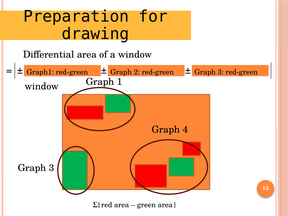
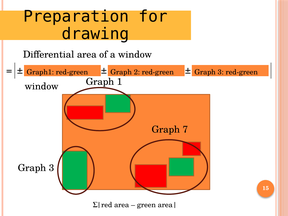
4: 4 -> 7
